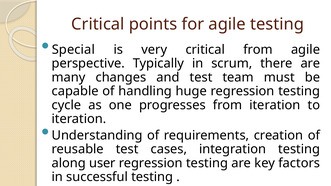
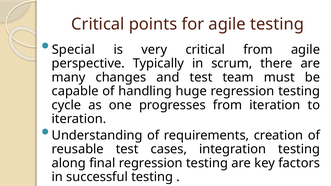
user: user -> final
